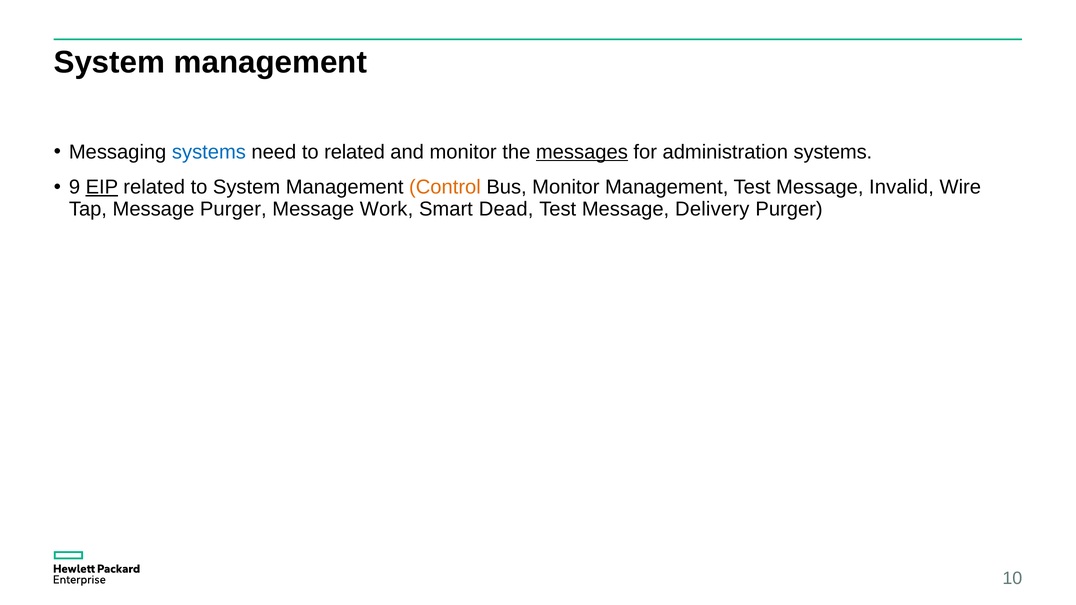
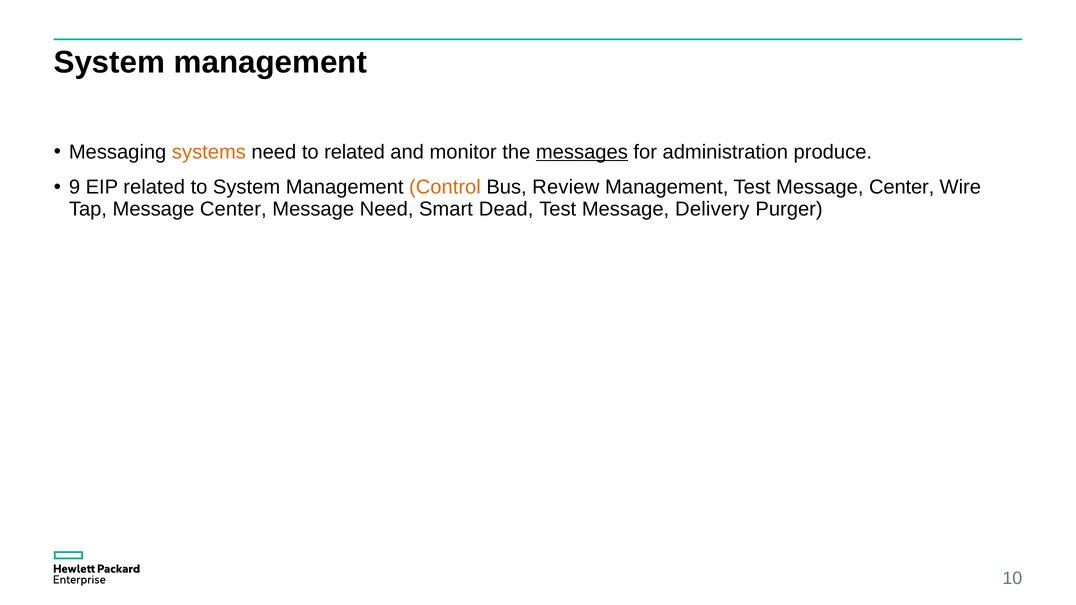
systems at (209, 152) colour: blue -> orange
administration systems: systems -> produce
EIP underline: present -> none
Bus Monitor: Monitor -> Review
Test Message Invalid: Invalid -> Center
Tap Message Purger: Purger -> Center
Message Work: Work -> Need
